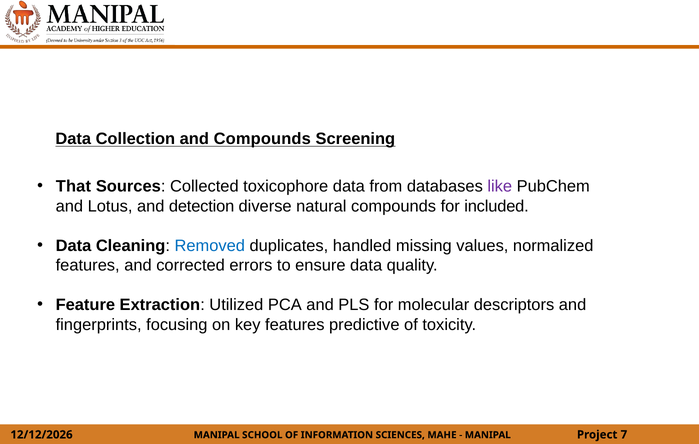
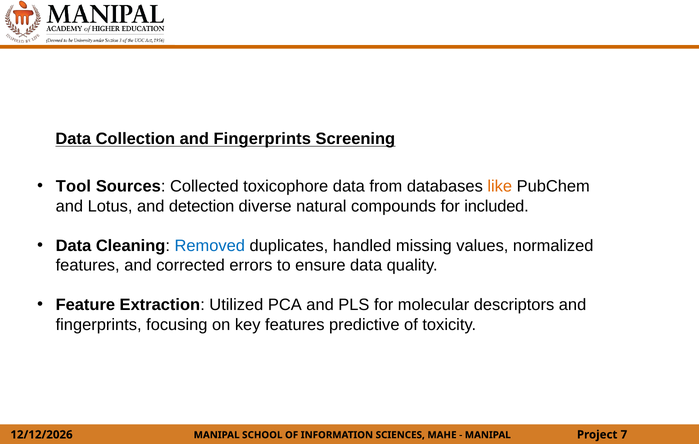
Collection and Compounds: Compounds -> Fingerprints
That: That -> Tool
like colour: purple -> orange
